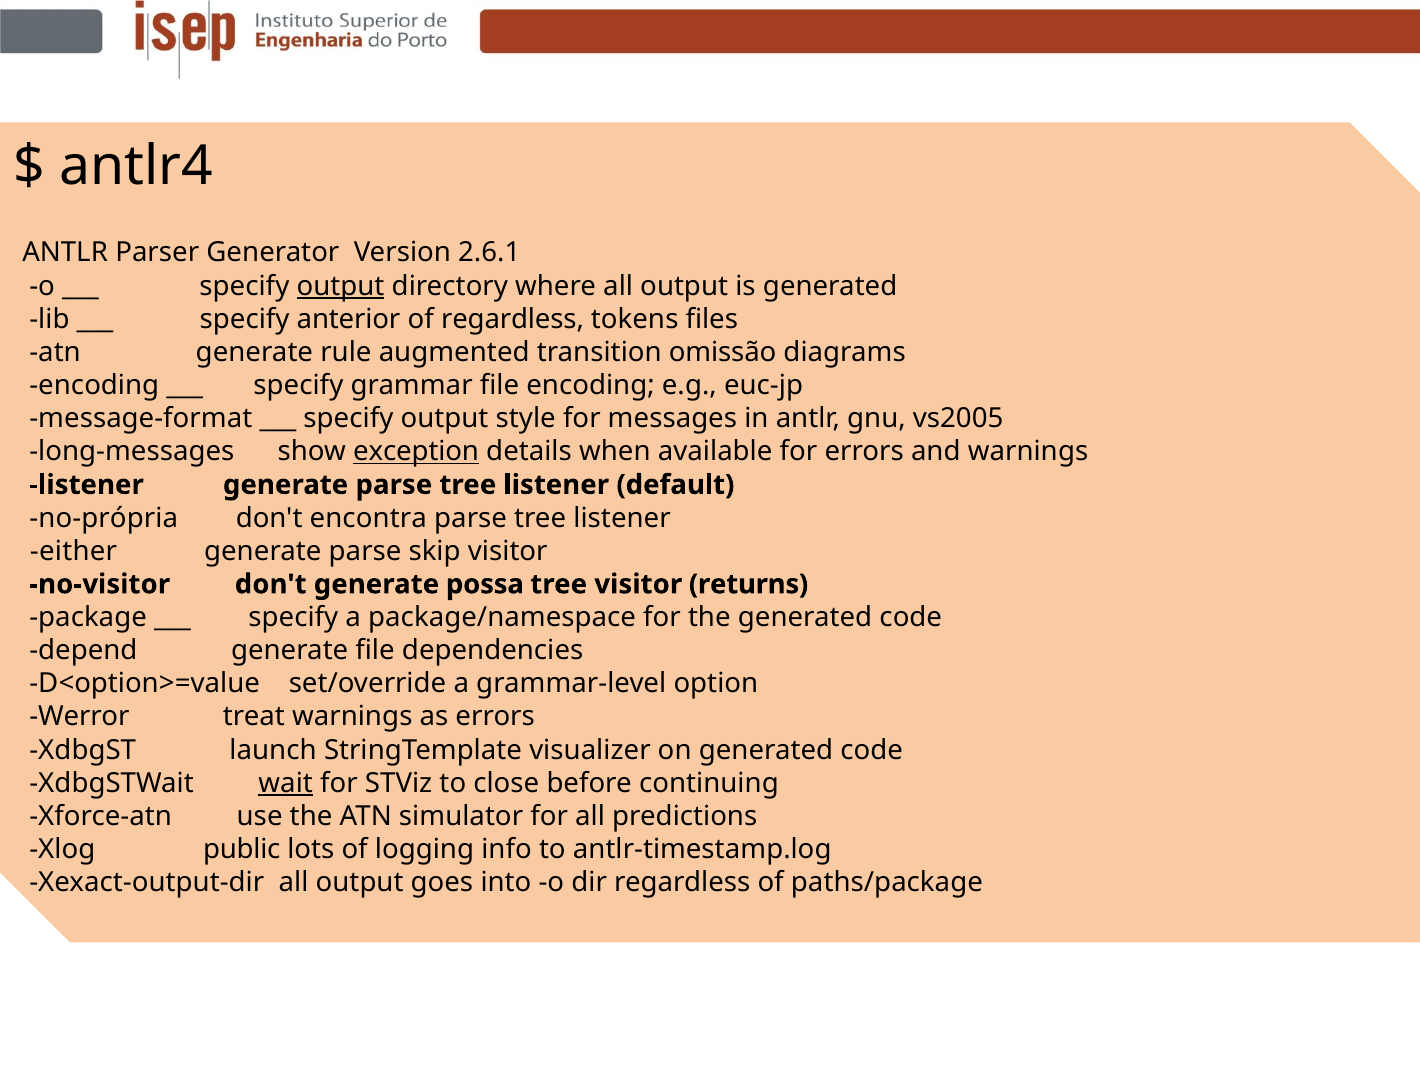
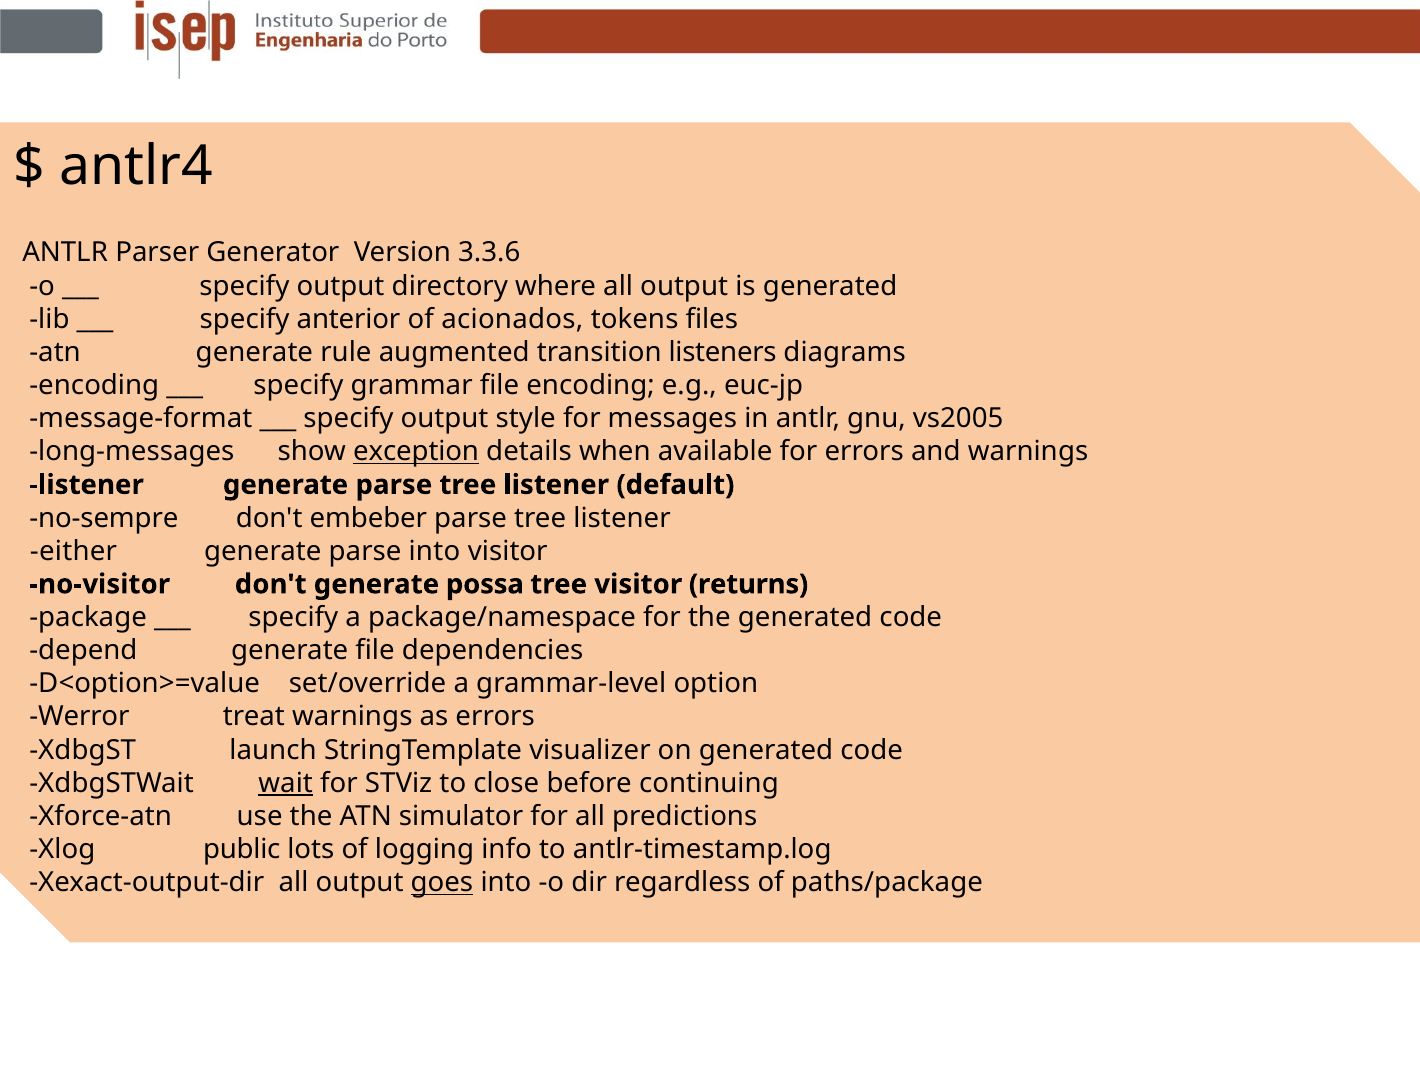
2.6.1: 2.6.1 -> 3.3.6
output at (341, 286) underline: present -> none
of regardless: regardless -> acionados
omissão: omissão -> listeners
no-própria: no-própria -> no-sempre
encontra: encontra -> embeber
parse skip: skip -> into
goes underline: none -> present
